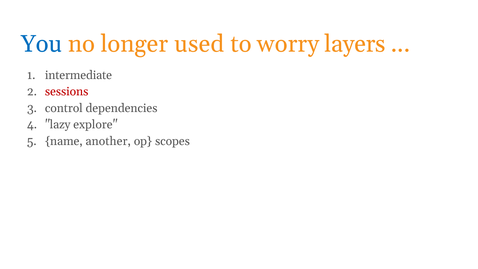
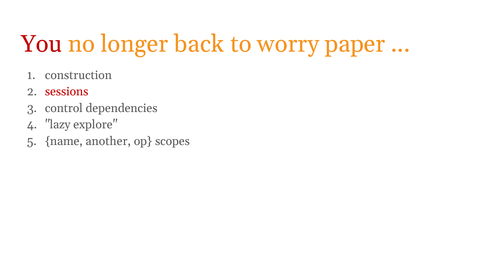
You colour: blue -> red
used: used -> back
layers: layers -> paper
intermediate: intermediate -> construction
